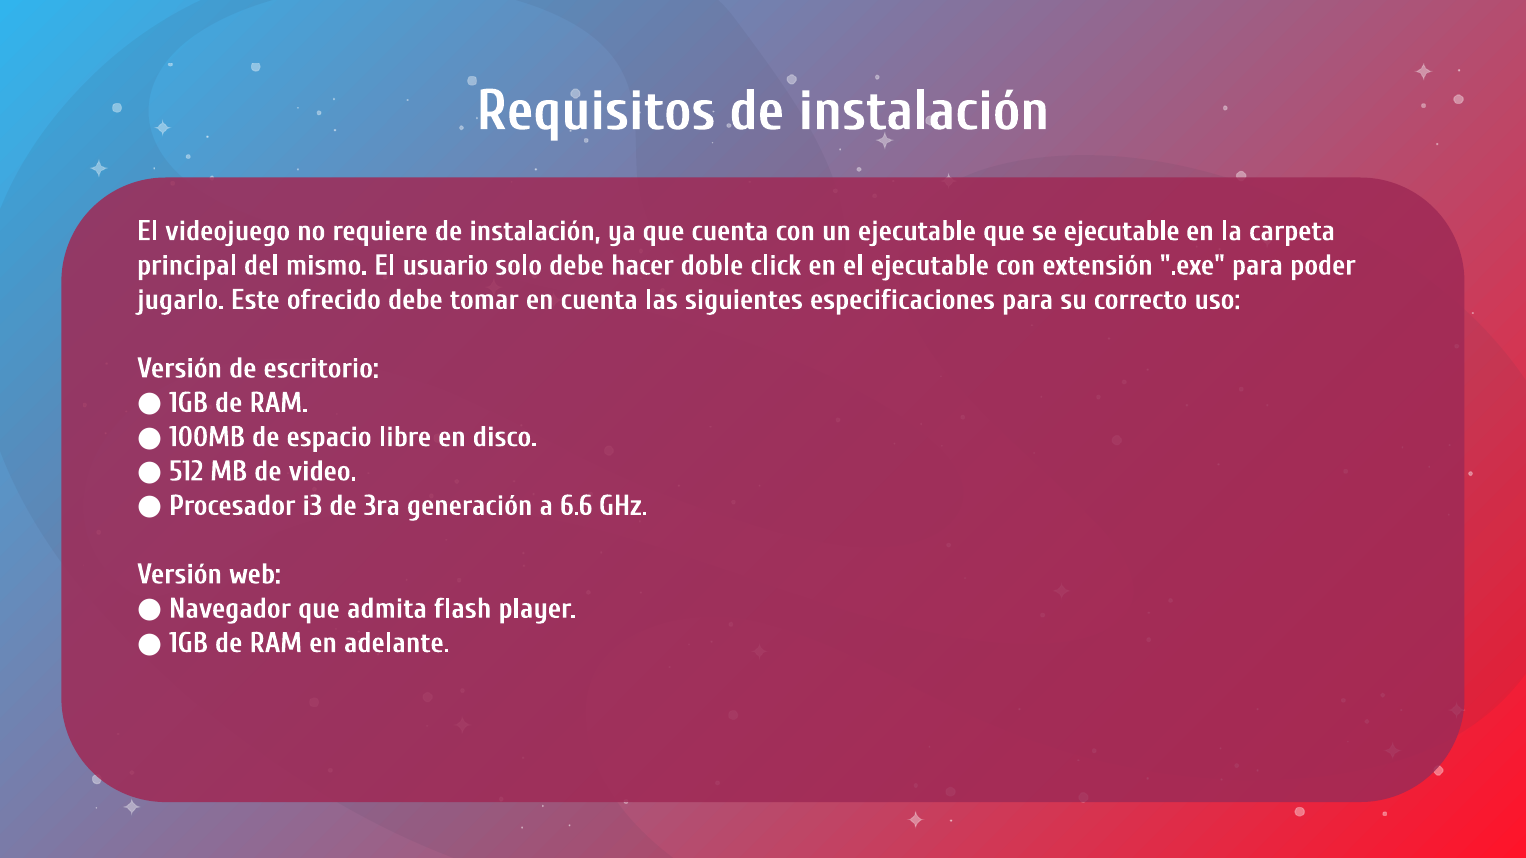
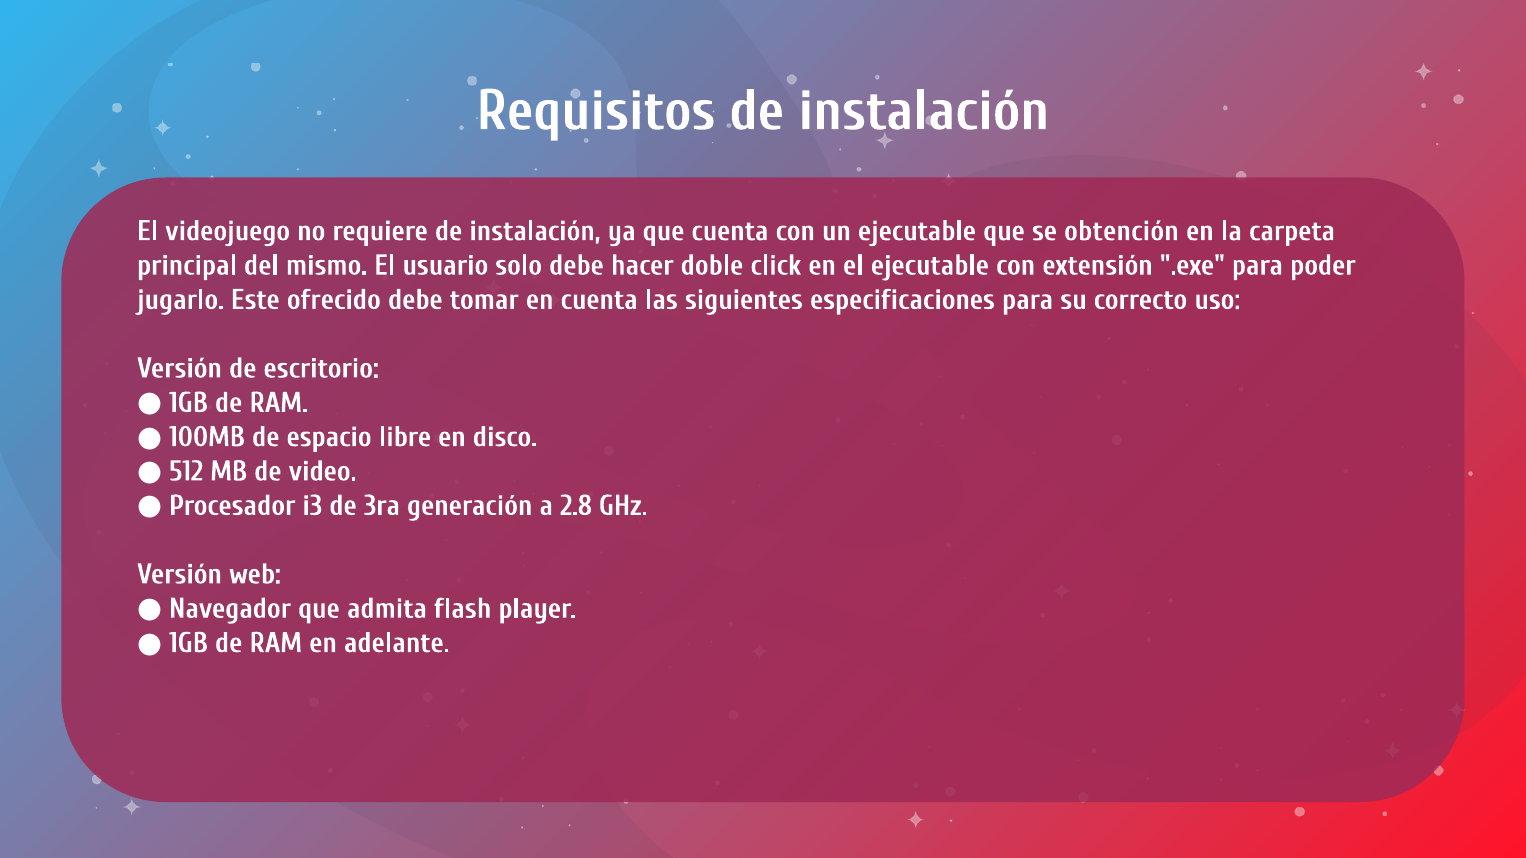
se ejecutable: ejecutable -> obtención
6.6: 6.6 -> 2.8
